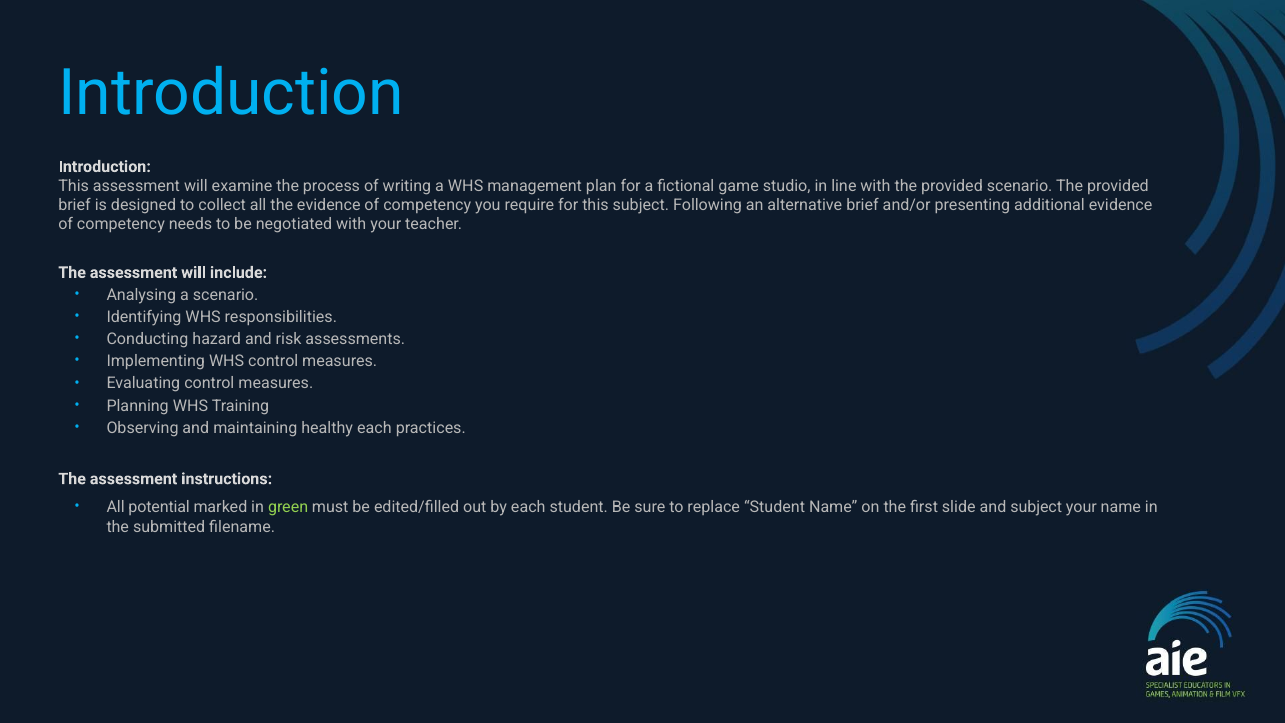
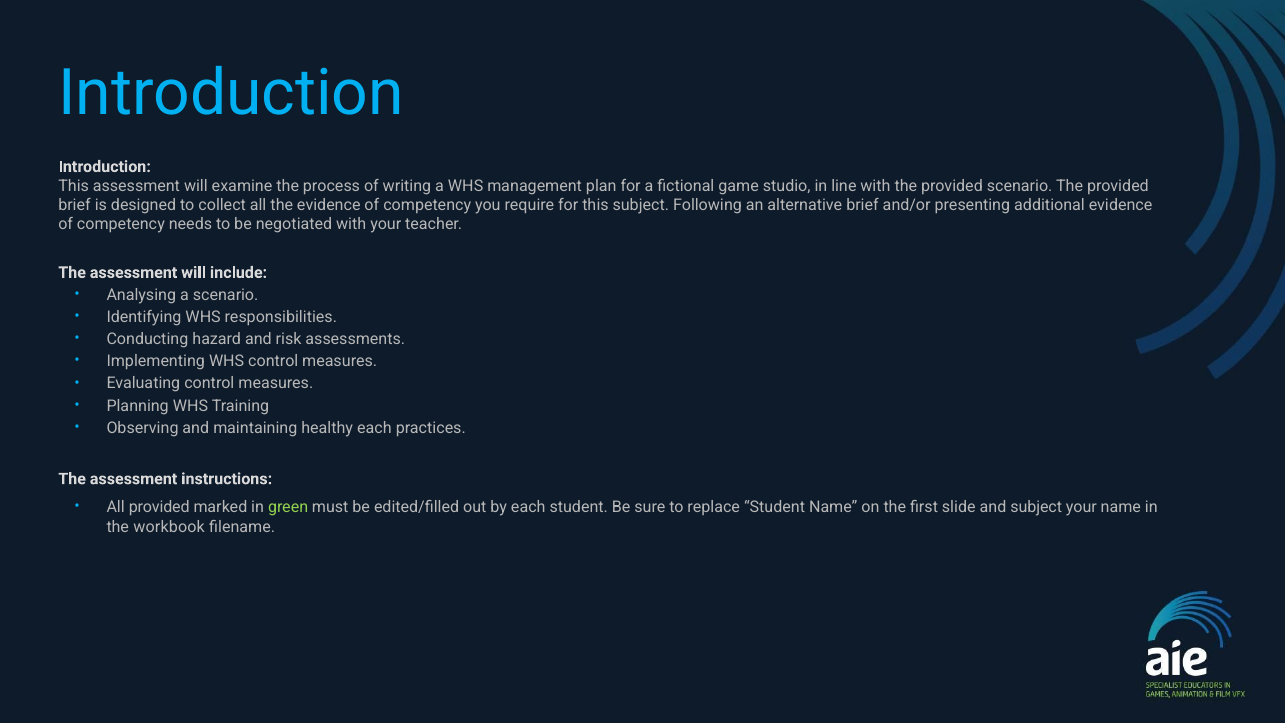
All potential: potential -> provided
submitted: submitted -> workbook
